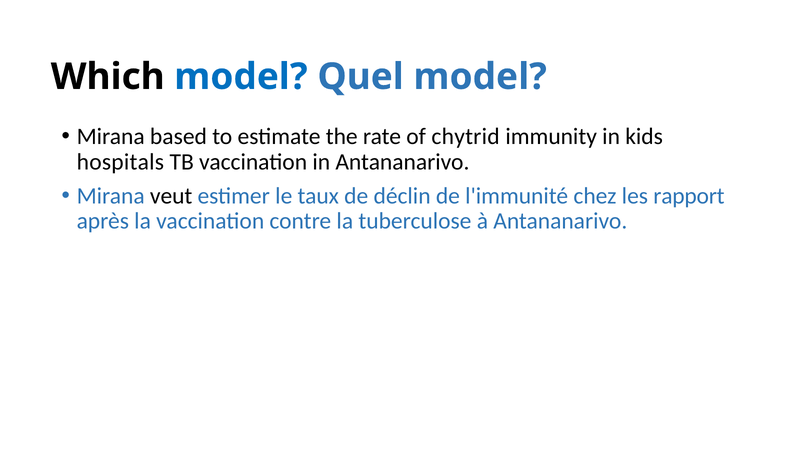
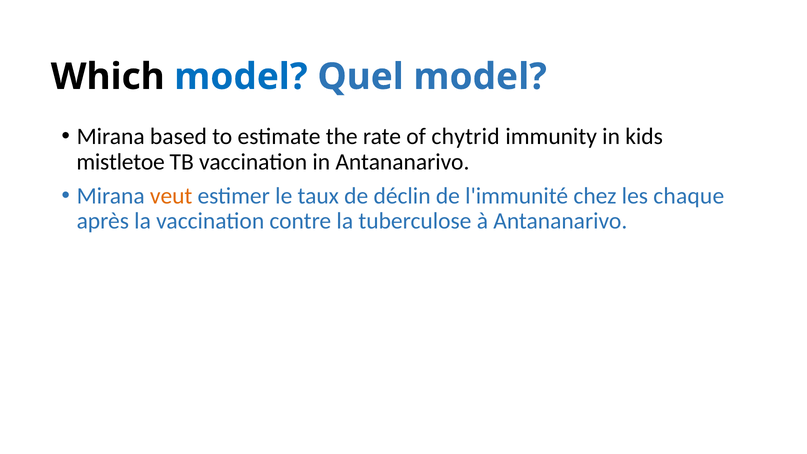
hospitals: hospitals -> mistletoe
veut colour: black -> orange
rapport: rapport -> chaque
